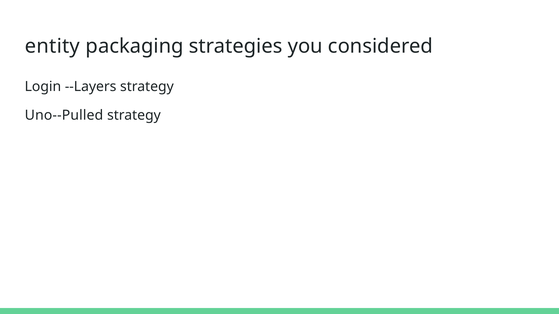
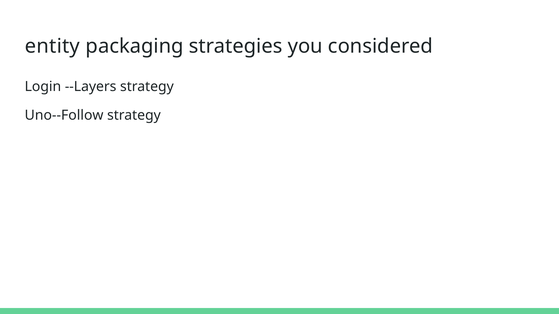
Uno--Pulled: Uno--Pulled -> Uno--Follow
